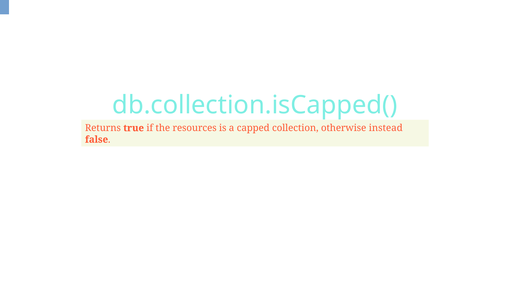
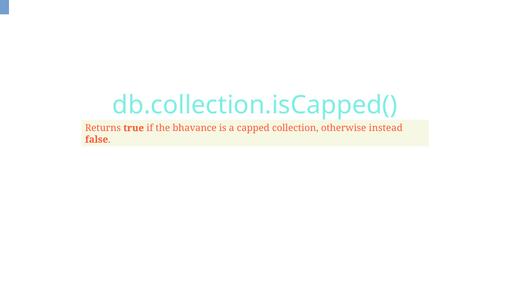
resources: resources -> bhavance
